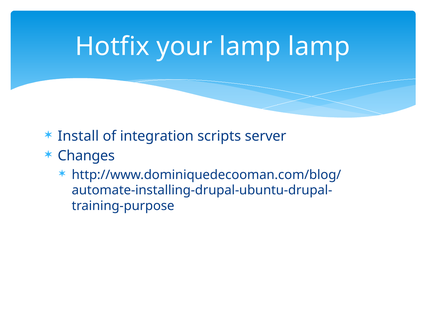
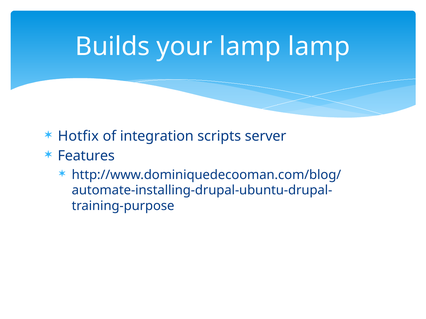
Hotfix: Hotfix -> Builds
Install: Install -> Hotfix
Changes: Changes -> Features
